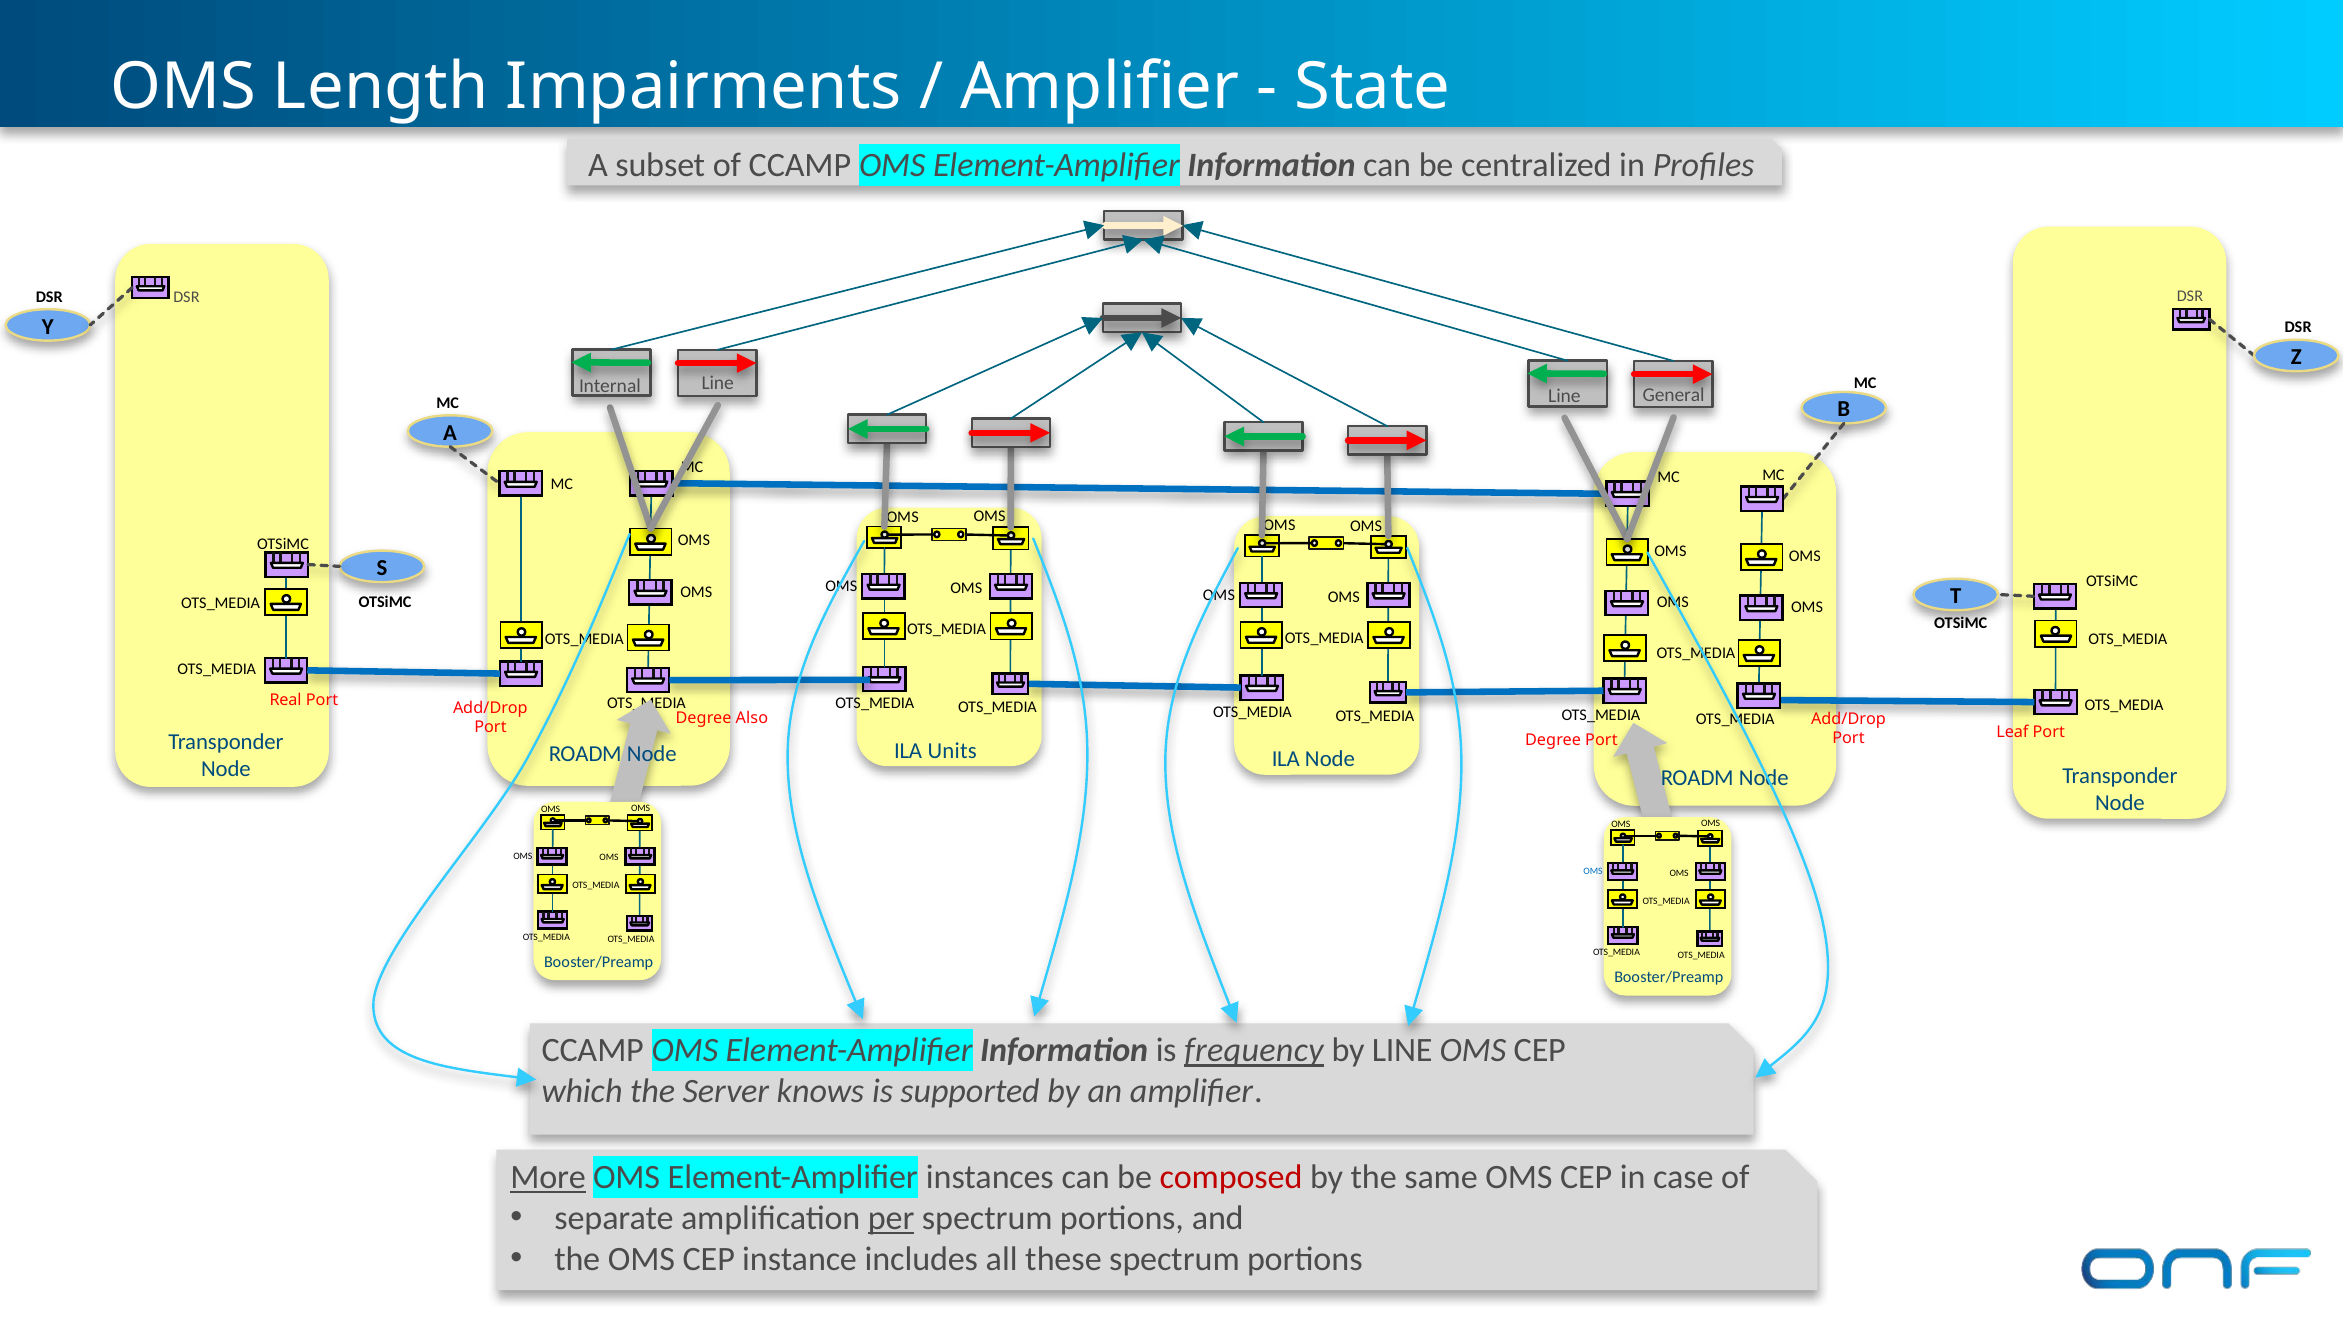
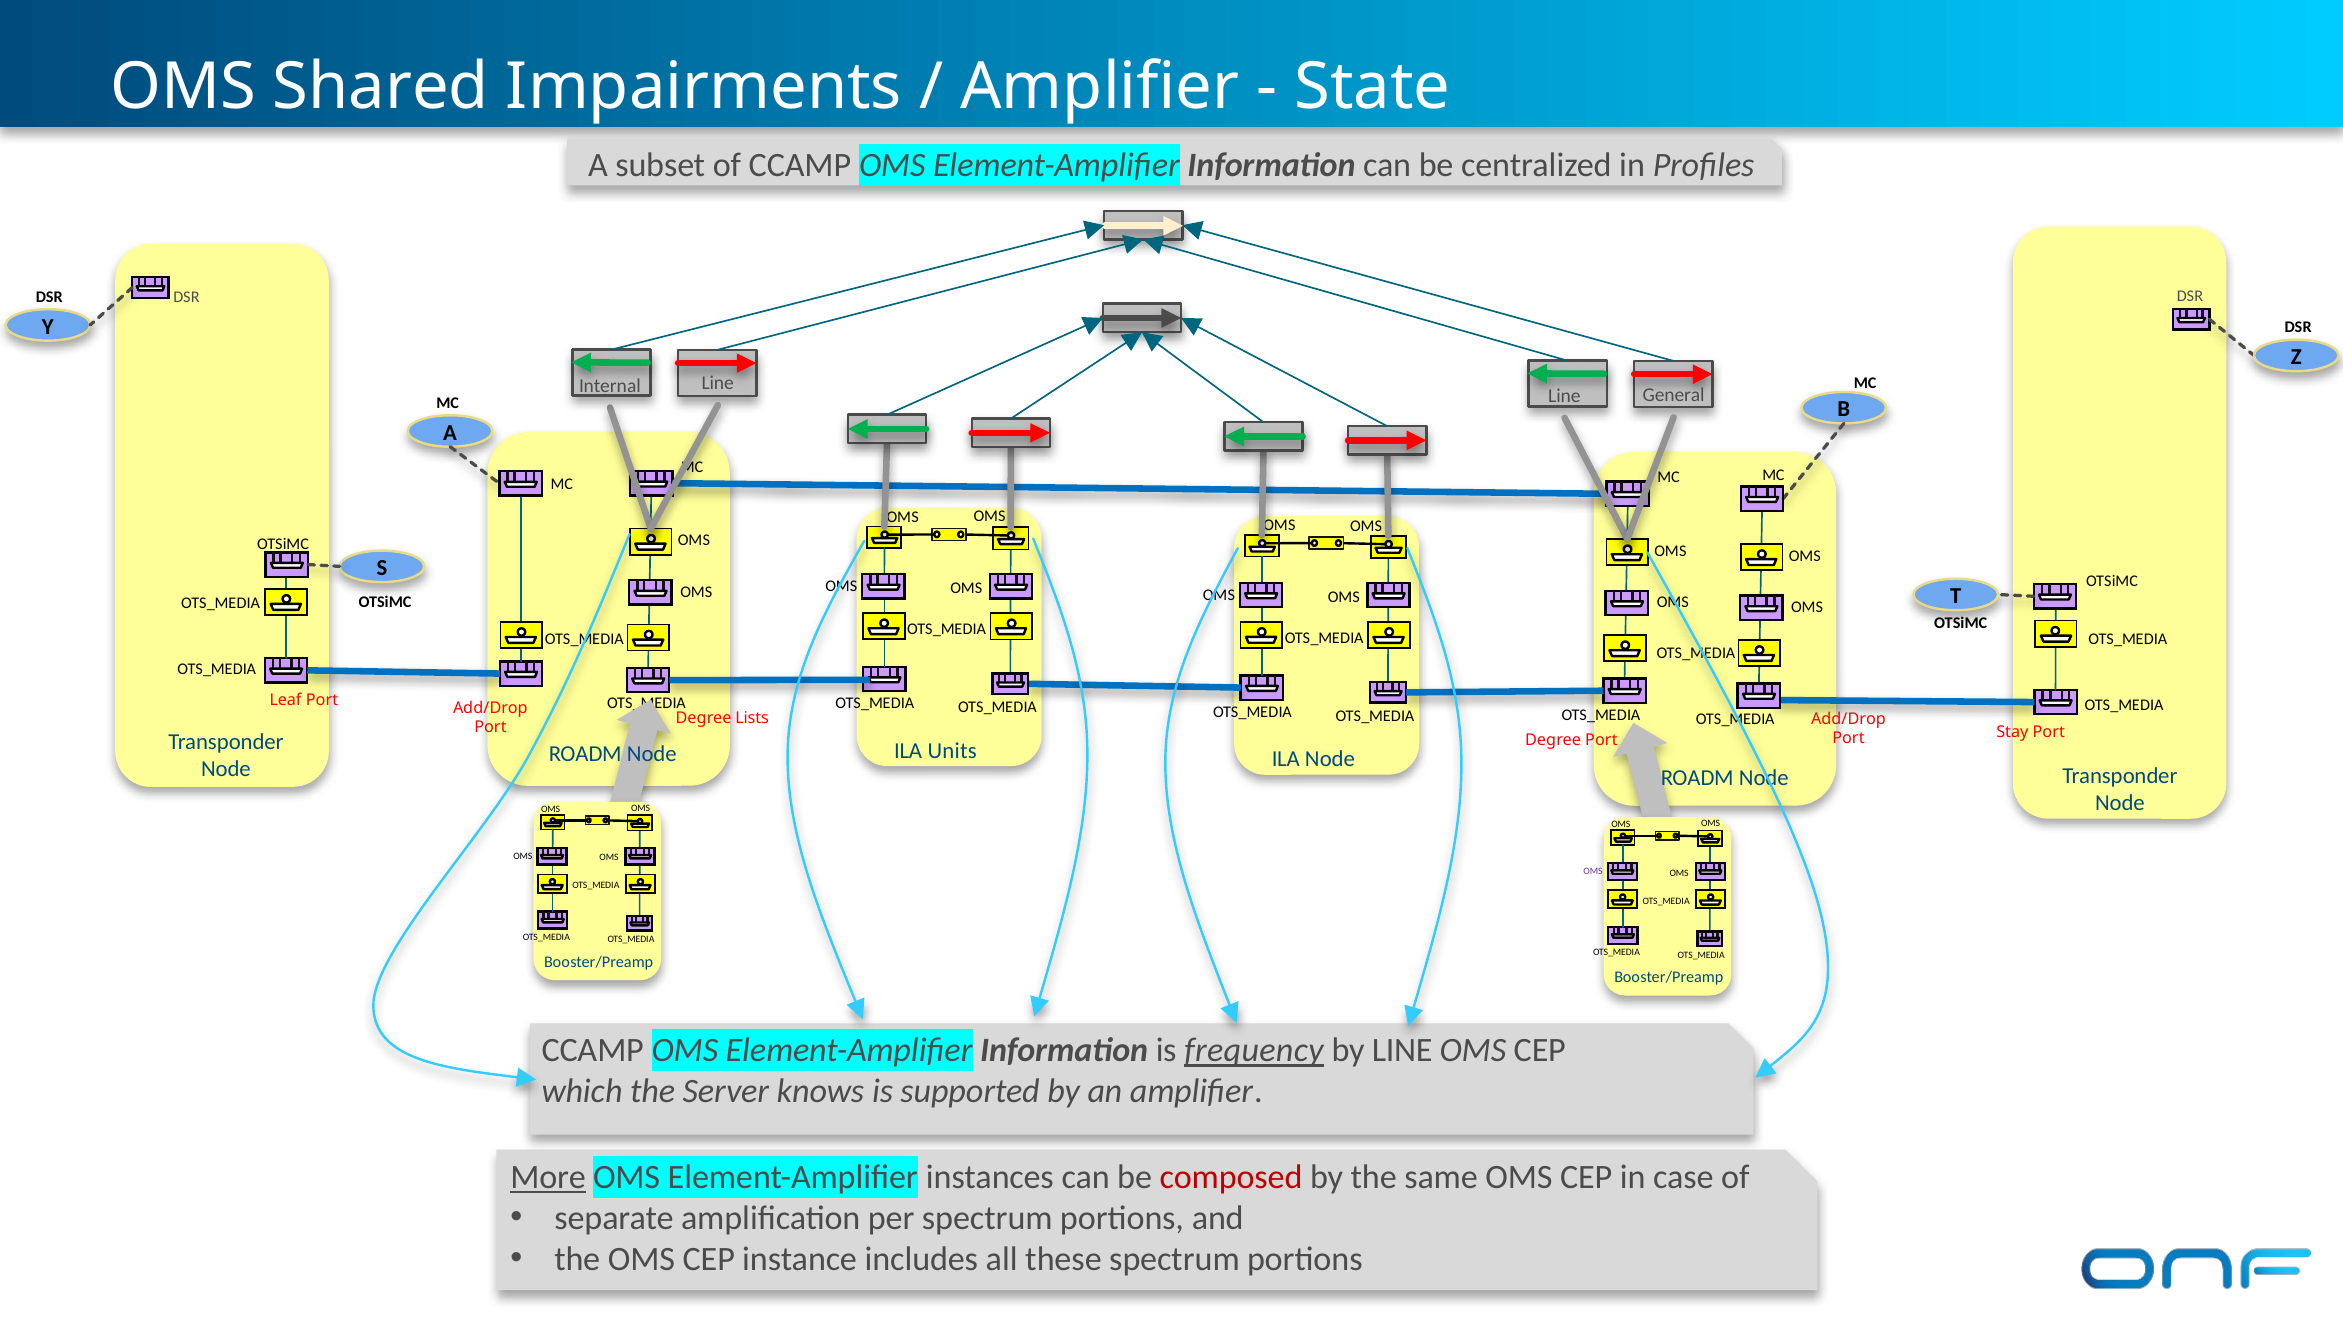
Length: Length -> Shared
Real: Real -> Leaf
Also: Also -> Lists
Leaf: Leaf -> Stay
OMS at (1593, 871) colour: blue -> purple
per underline: present -> none
